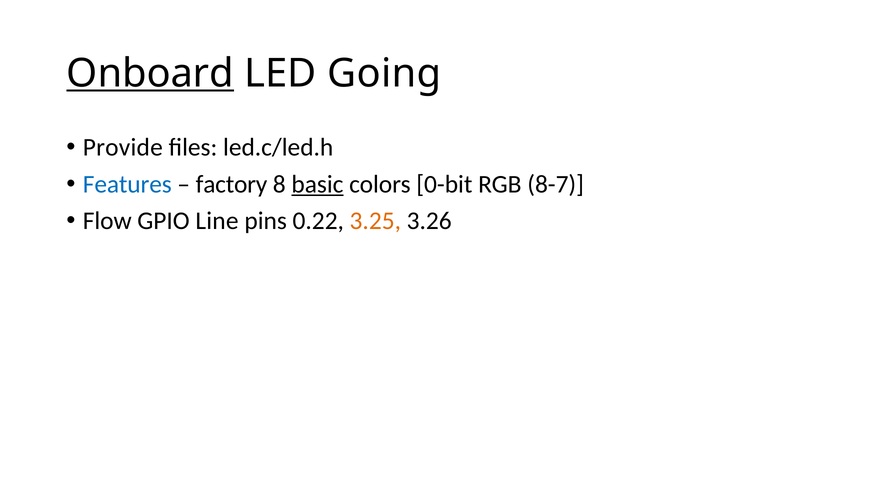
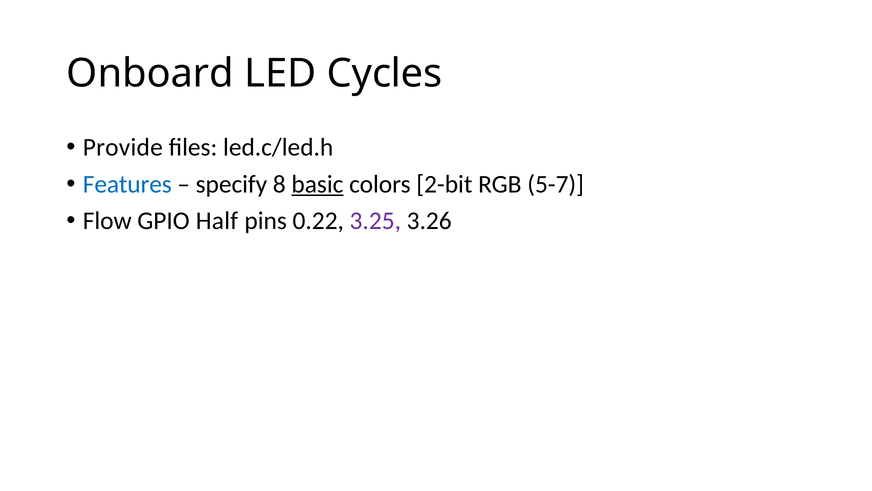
Onboard underline: present -> none
Going: Going -> Cycles
factory: factory -> specify
0-bit: 0-bit -> 2-bit
8-7: 8-7 -> 5-7
Line: Line -> Half
3.25 colour: orange -> purple
